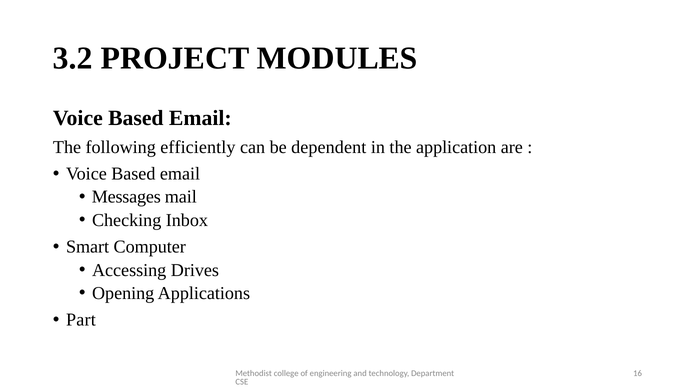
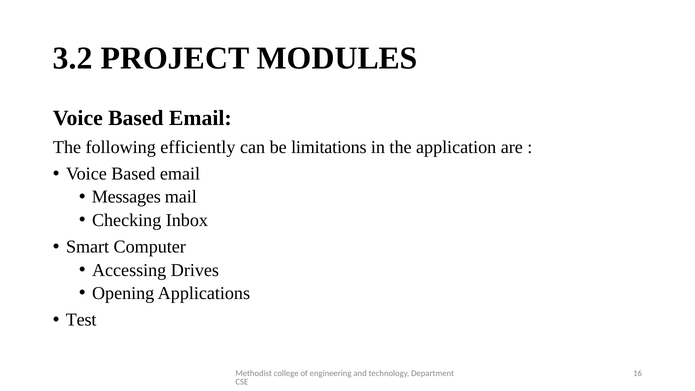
dependent: dependent -> limitations
Part: Part -> Test
